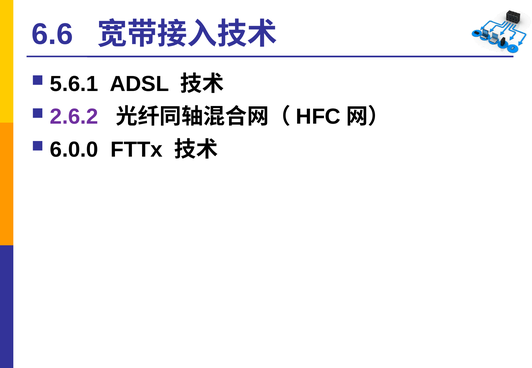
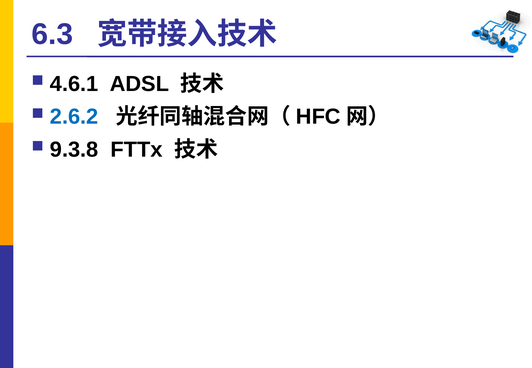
6.6: 6.6 -> 6.3
5.6.1: 5.6.1 -> 4.6.1
2.6.2 colour: purple -> blue
6.0.0: 6.0.0 -> 9.3.8
